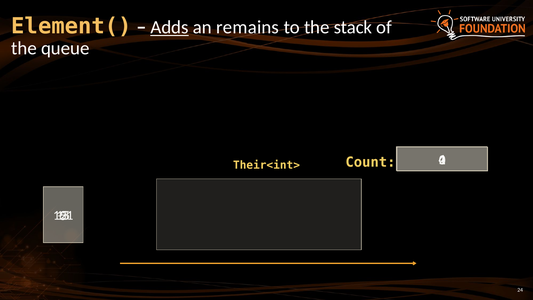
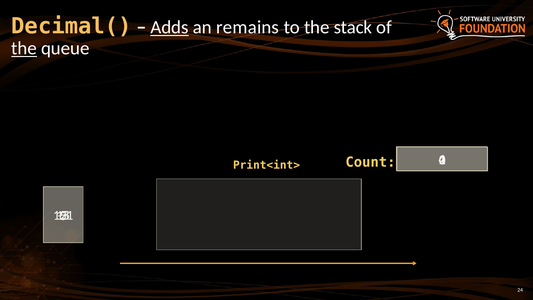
Element(: Element( -> Decimal(
the at (24, 48) underline: none -> present
Their<int>: Their<int> -> Print<int>
